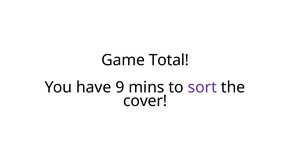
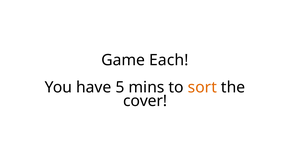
Total: Total -> Each
9: 9 -> 5
sort colour: purple -> orange
